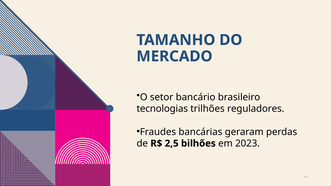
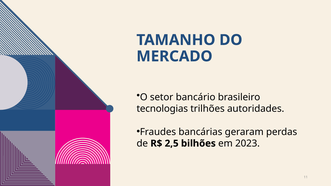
reguladores: reguladores -> autoridades
